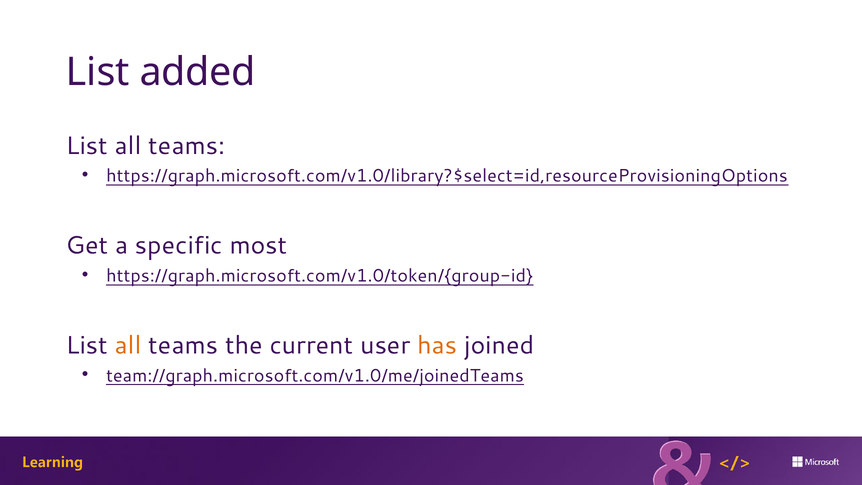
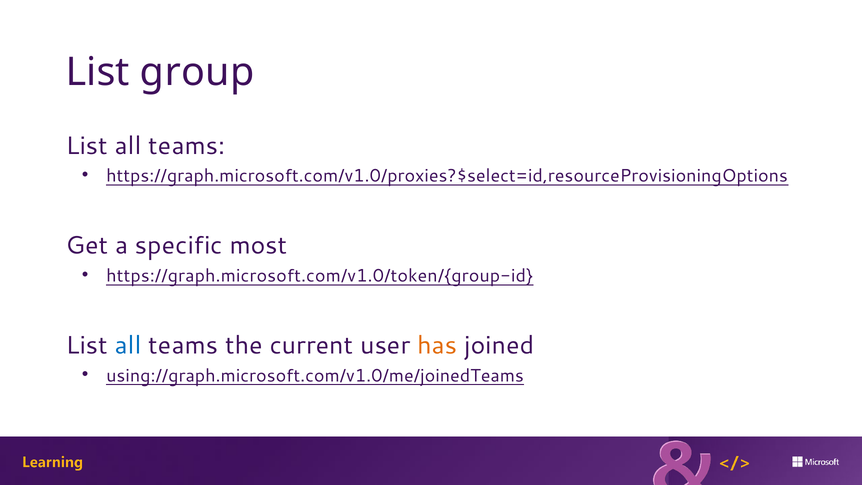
added: added -> group
https://graph.microsoft.com/v1.0/library?$select=id,resourceProvisioningOptions: https://graph.microsoft.com/v1.0/library?$select=id,resourceProvisioningOptions -> https://graph.microsoft.com/v1.0/proxies?$select=id,resourceProvisioningOptions
all at (128, 345) colour: orange -> blue
team://graph.microsoft.com/v1.0/me/joinedTeams: team://graph.microsoft.com/v1.0/me/joinedTeams -> using://graph.microsoft.com/v1.0/me/joinedTeams
